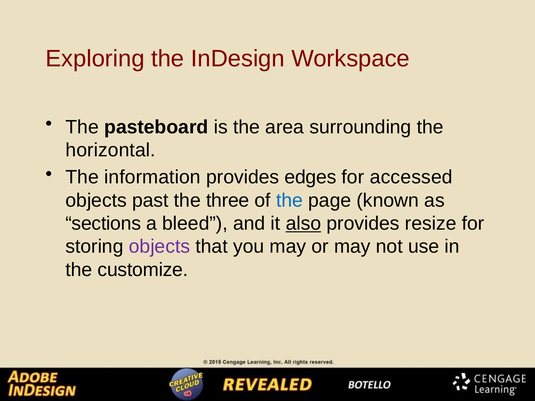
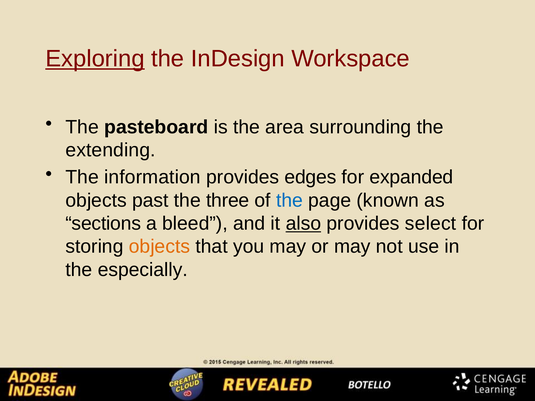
Exploring underline: none -> present
horizontal: horizontal -> extending
accessed: accessed -> expanded
resize: resize -> select
objects at (159, 247) colour: purple -> orange
customize: customize -> especially
